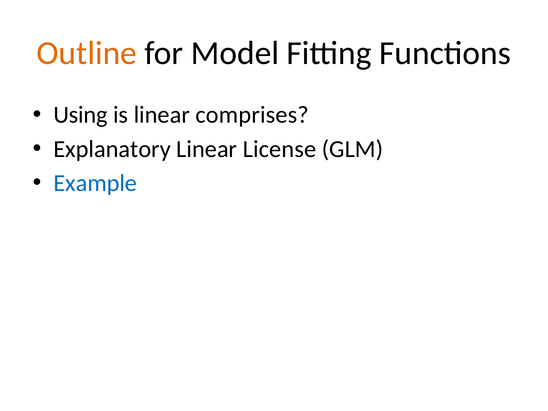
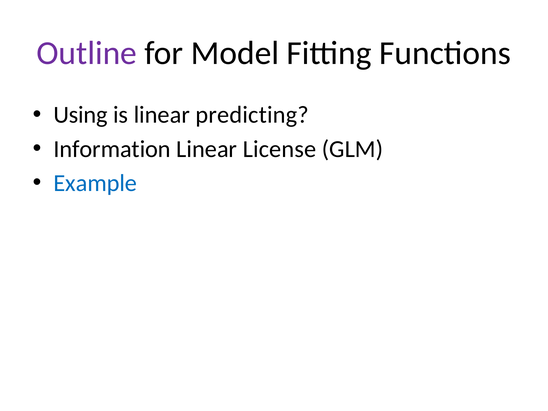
Outline colour: orange -> purple
comprises: comprises -> predicting
Explanatory: Explanatory -> Information
